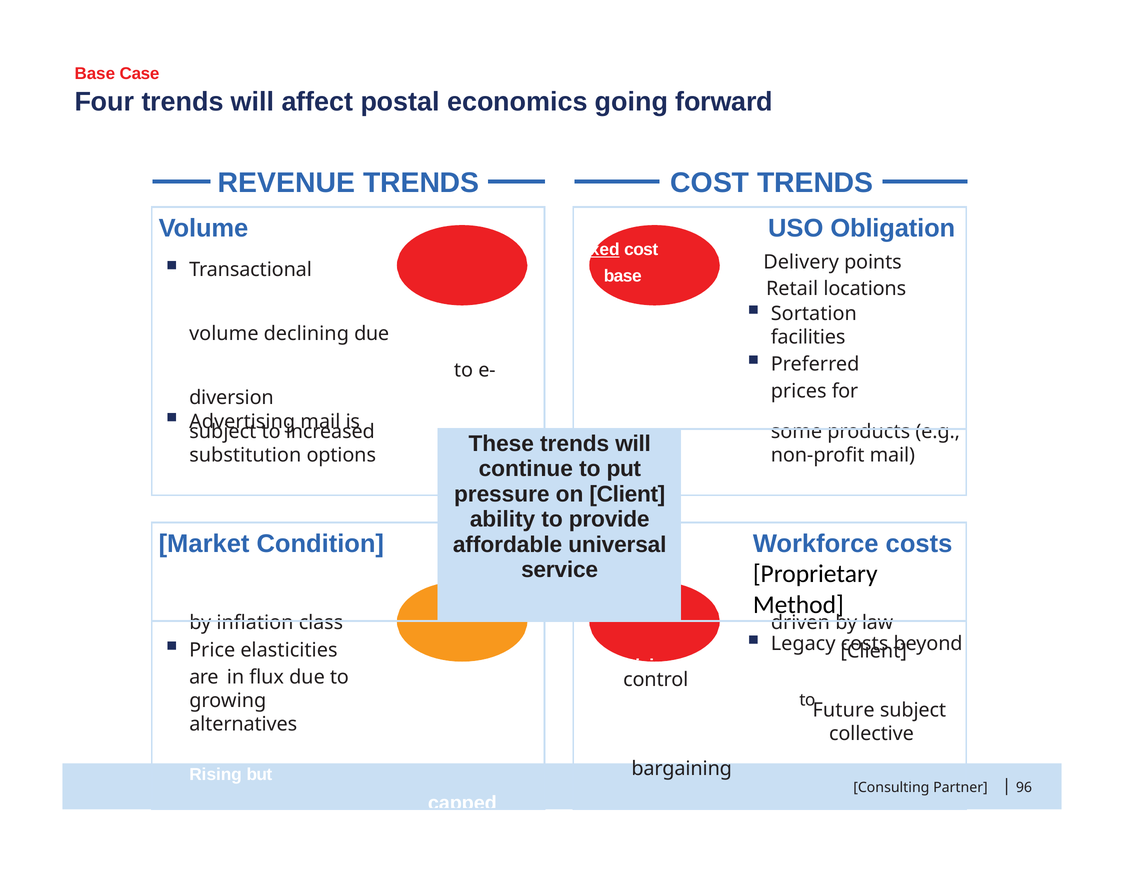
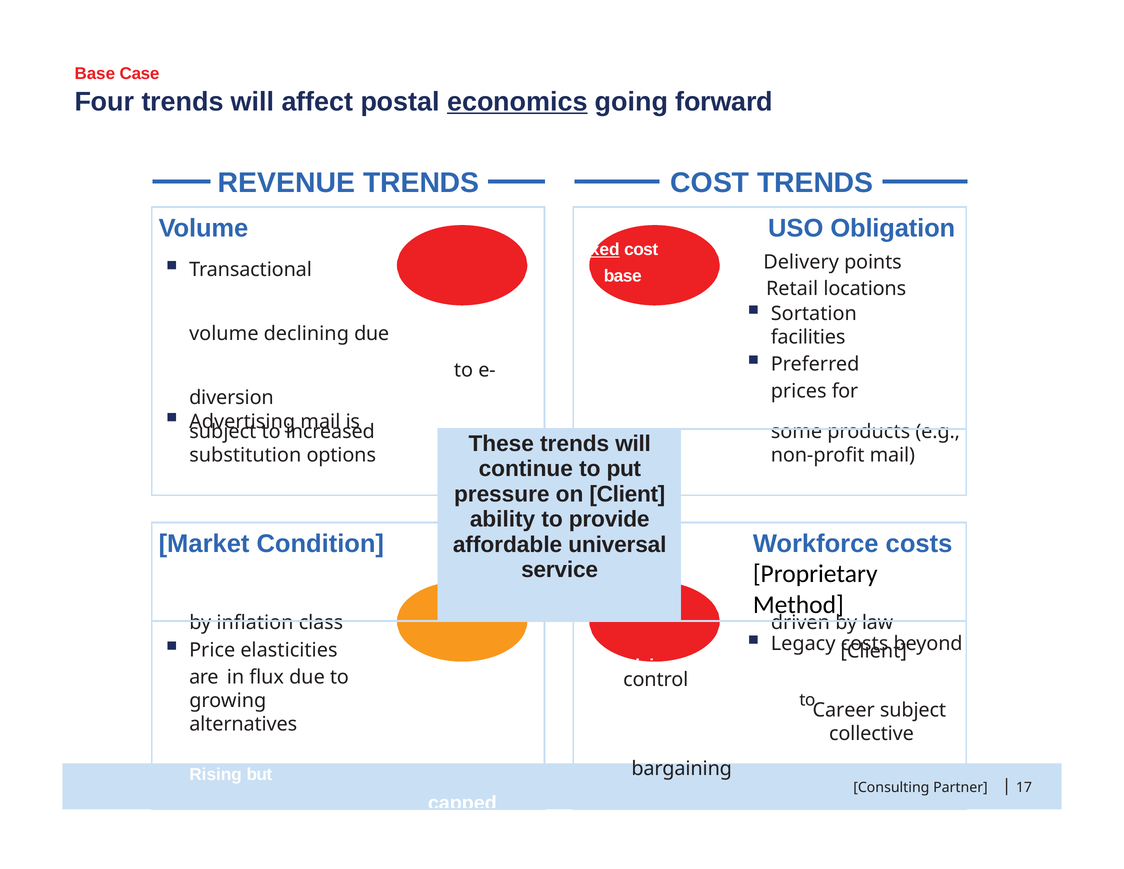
economics underline: none -> present
Future: Future -> Career
96: 96 -> 17
